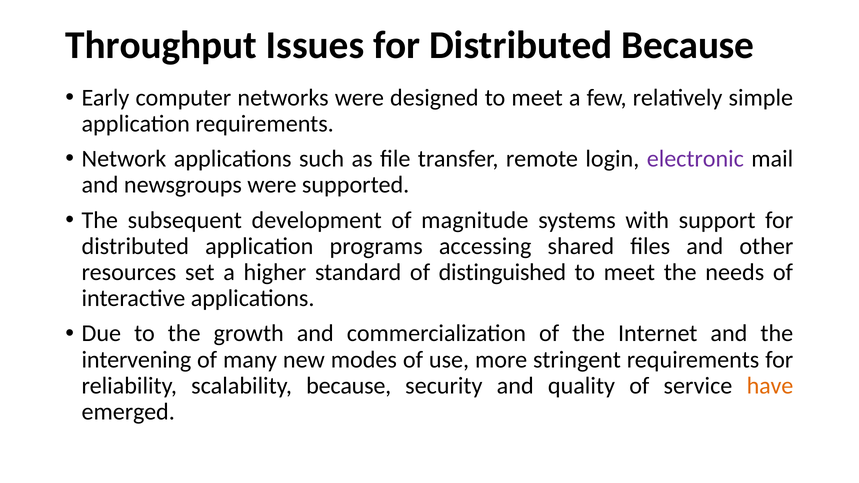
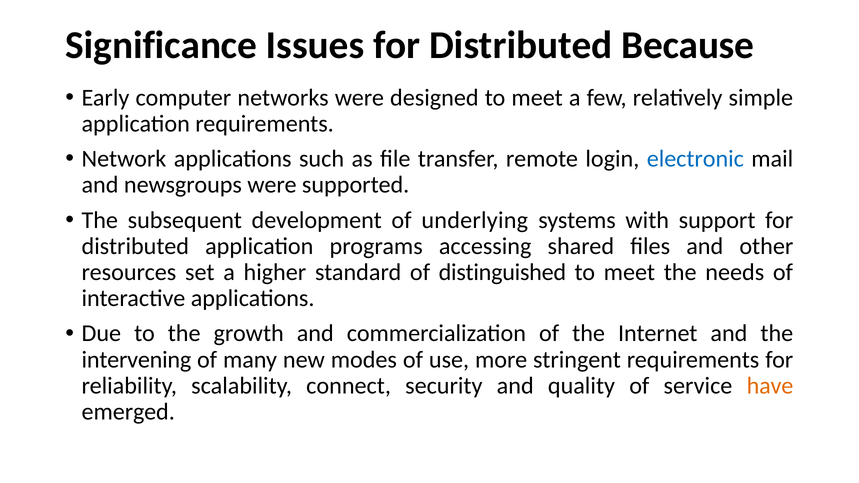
Throughput: Throughput -> Significance
electronic colour: purple -> blue
magnitude: magnitude -> underlying
scalability because: because -> connect
